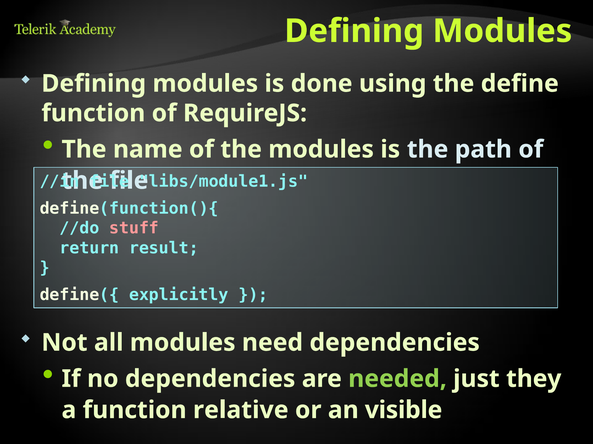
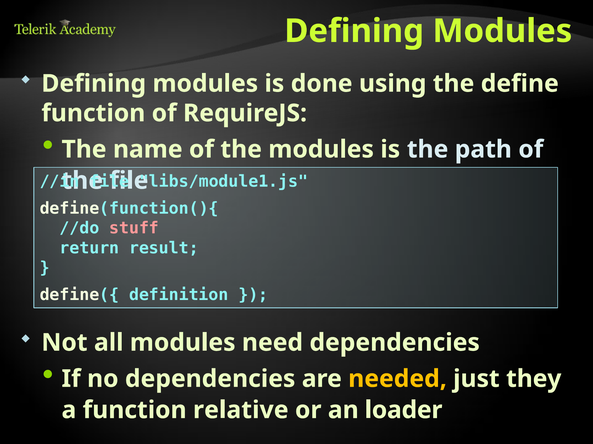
explicitly: explicitly -> definition
needed colour: light green -> yellow
visible: visible -> loader
